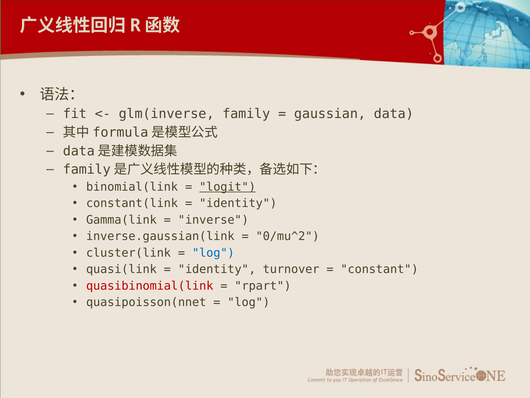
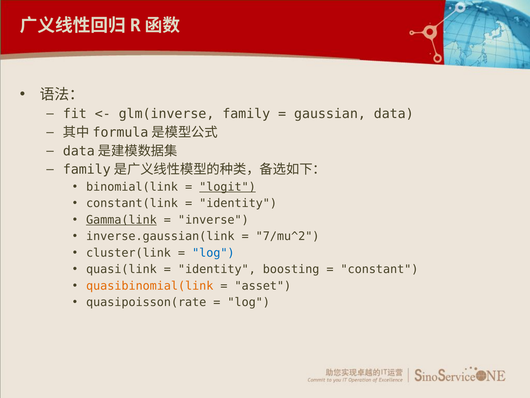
Gamma(link underline: none -> present
0/mu^2: 0/mu^2 -> 7/mu^2
turnover: turnover -> boosting
quasibinomial(link colour: red -> orange
rpart: rpart -> asset
quasipoisson(nnet: quasipoisson(nnet -> quasipoisson(rate
